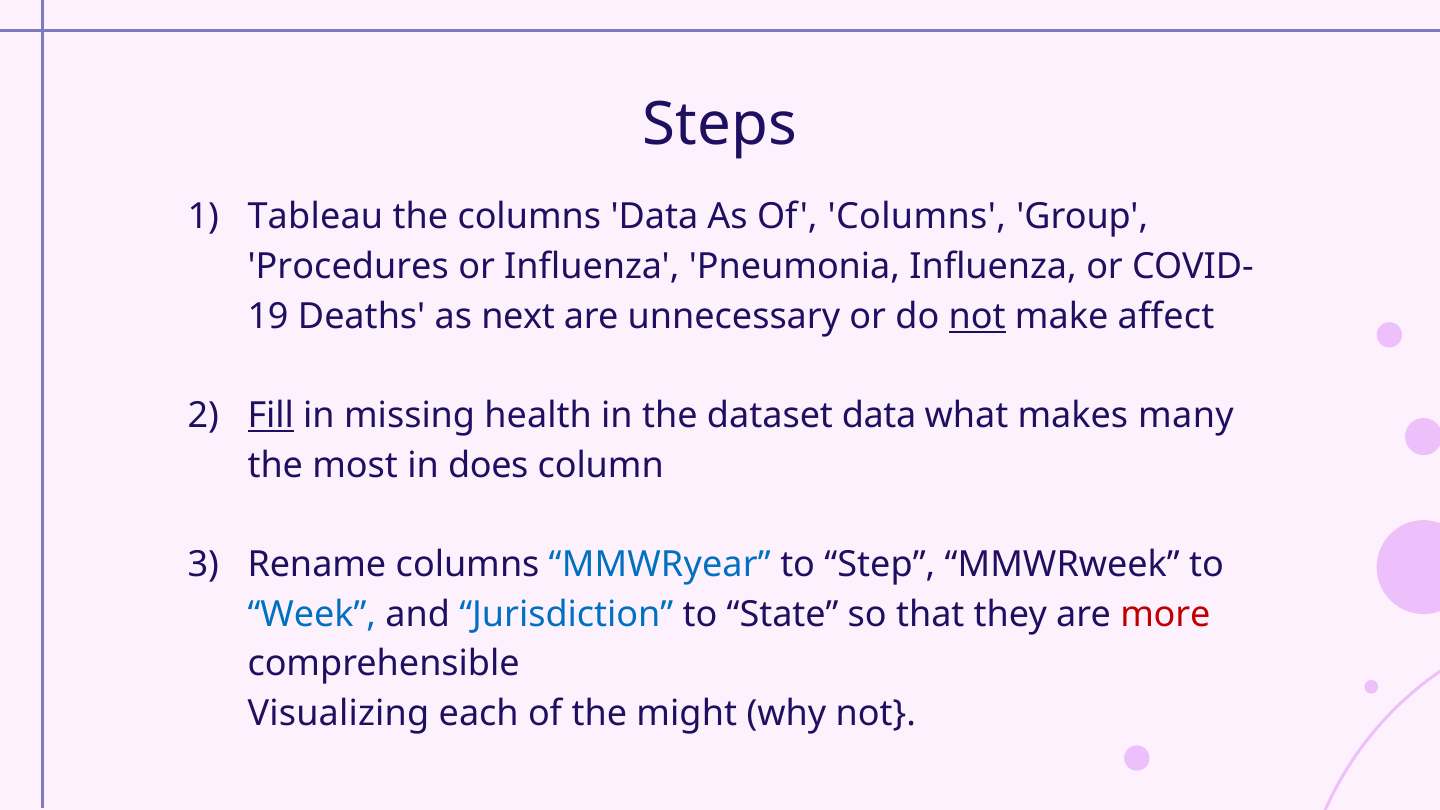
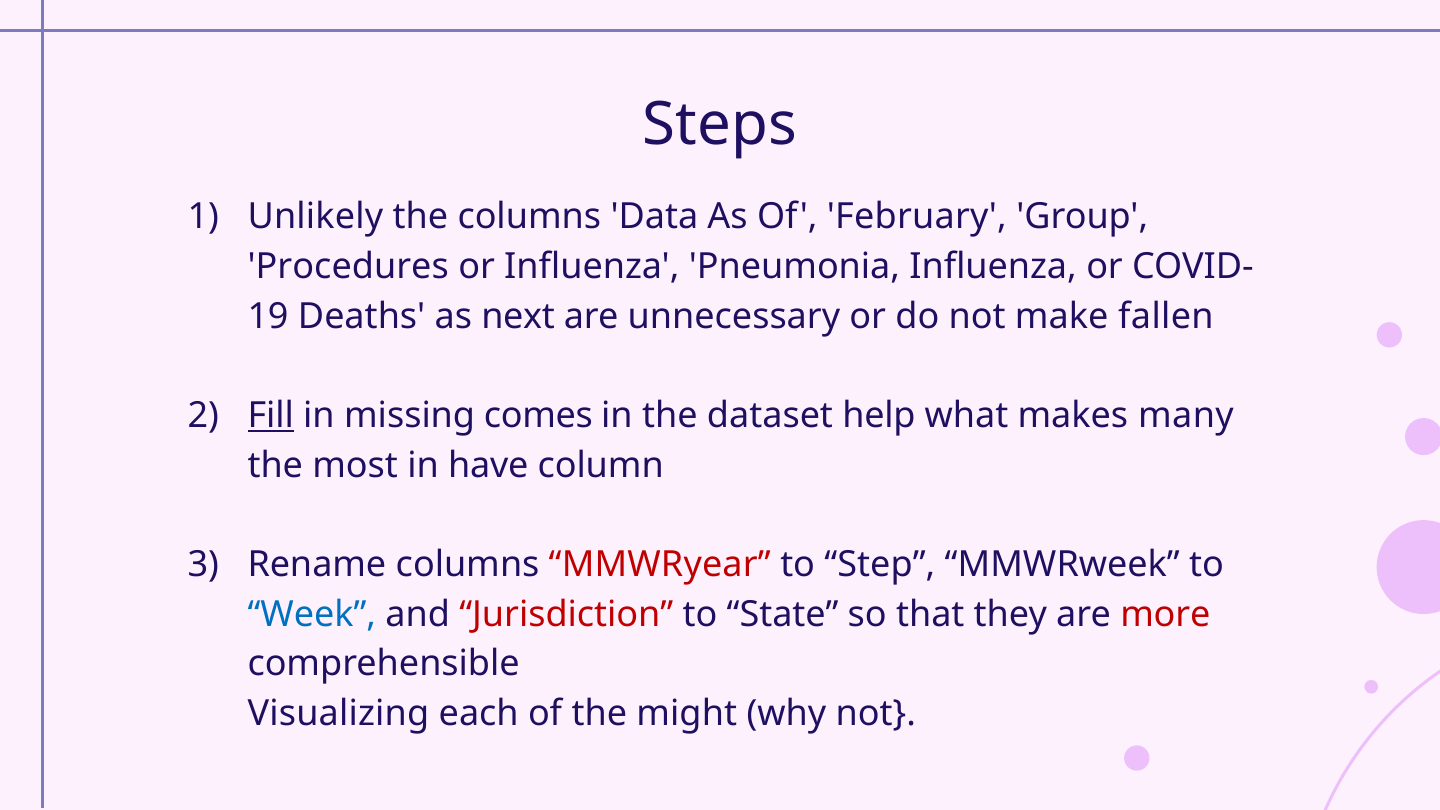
Tableau: Tableau -> Unlikely
Of Columns: Columns -> February
not at (977, 316) underline: present -> none
affect: affect -> fallen
health: health -> comes
dataset data: data -> help
does: does -> have
MMWRyear colour: blue -> red
Jurisdiction colour: blue -> red
